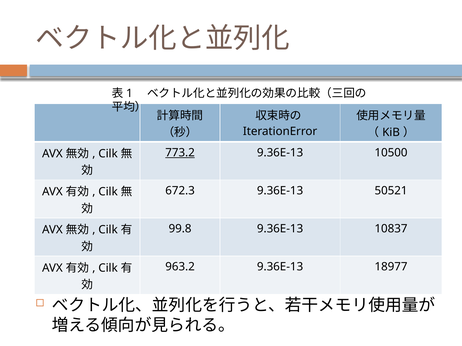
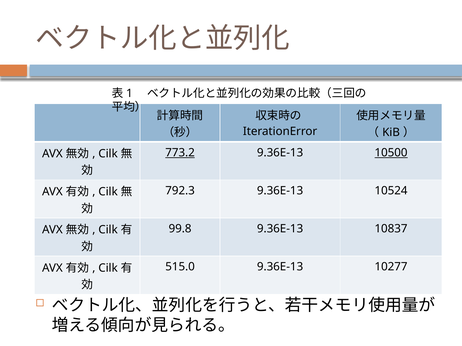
10500 underline: none -> present
672.3: 672.3 -> 792.3
50521: 50521 -> 10524
963.2: 963.2 -> 515.0
18977: 18977 -> 10277
